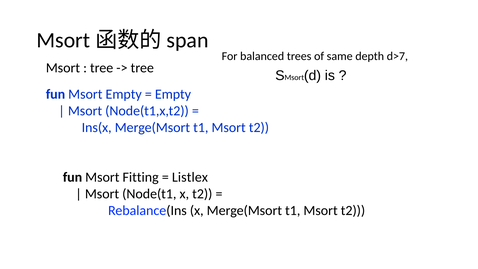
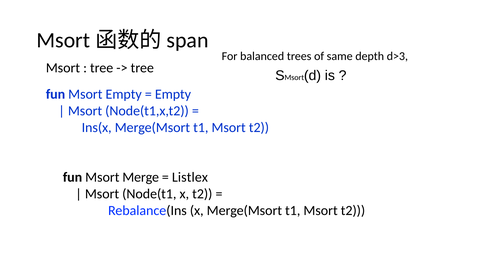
d>7: d>7 -> d>3
Fitting: Fitting -> Merge
